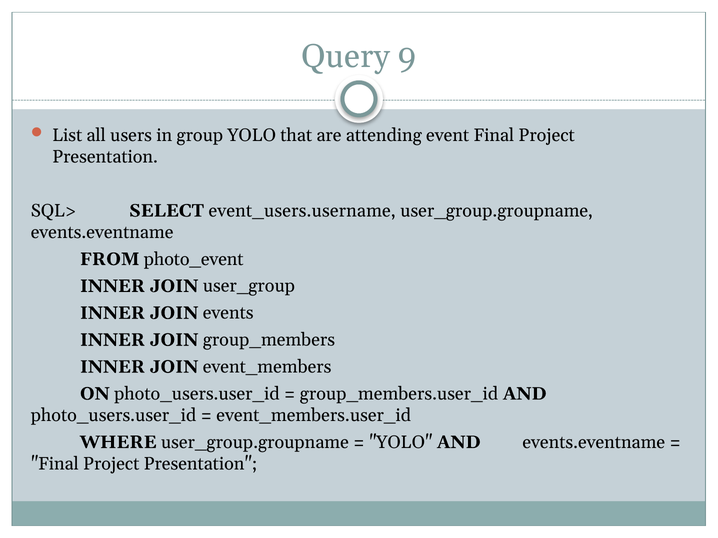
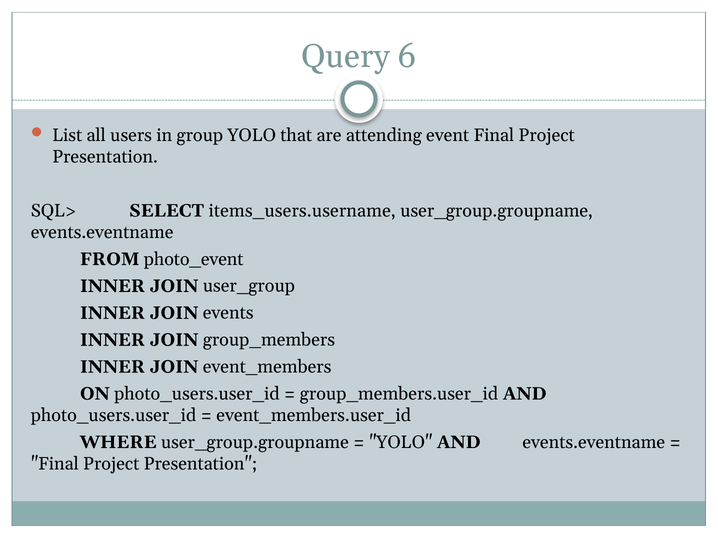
9: 9 -> 6
event_users.username: event_users.username -> items_users.username
